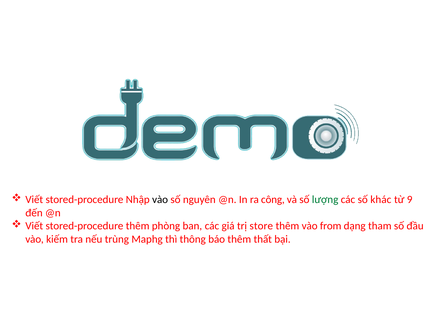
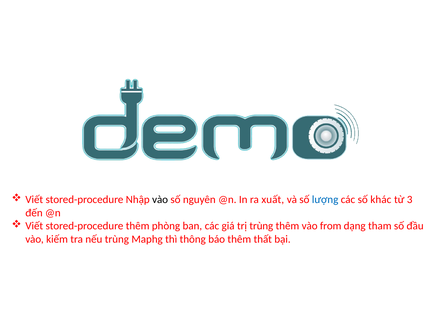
công: công -> xuất
lượng colour: green -> blue
9: 9 -> 3
trị store: store -> trùng
